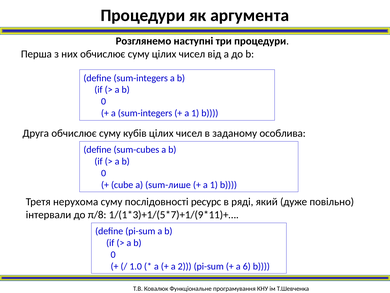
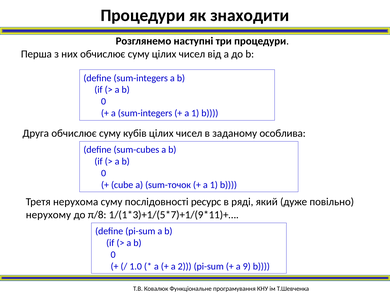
аргумента: аргумента -> знаходити
sum-лише: sum-лише -> sum-точок
інтервали: інтервали -> нерухому
6: 6 -> 9
